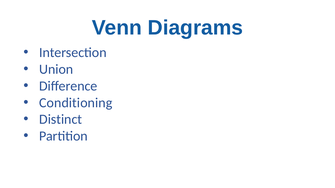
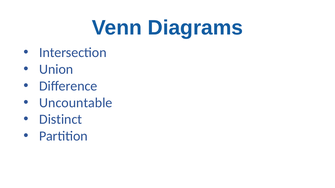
Conditioning: Conditioning -> Uncountable
